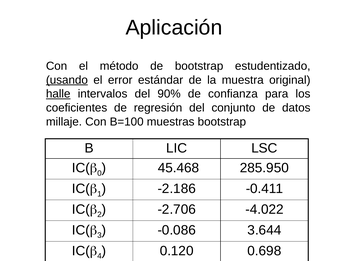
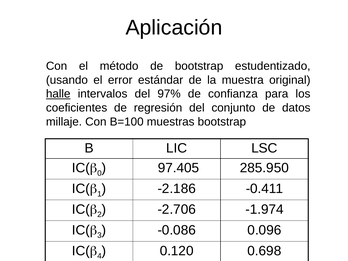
usando underline: present -> none
90%: 90% -> 97%
45.468: 45.468 -> 97.405
-4.022: -4.022 -> -1.974
3.644: 3.644 -> 0.096
